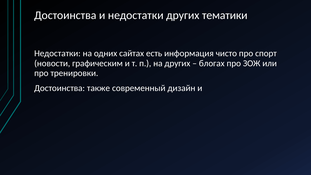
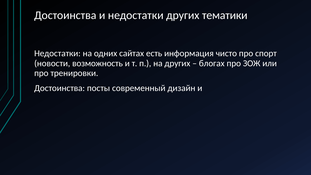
графическим: графическим -> возможность
также: также -> посты
